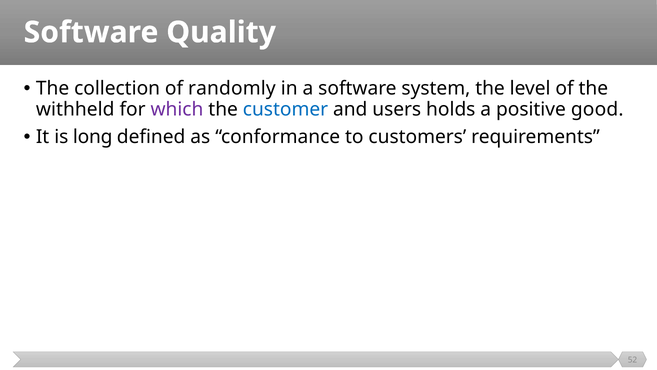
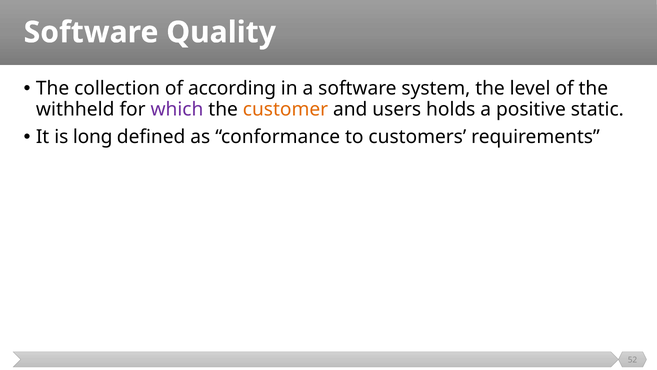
randomly: randomly -> according
customer colour: blue -> orange
good: good -> static
